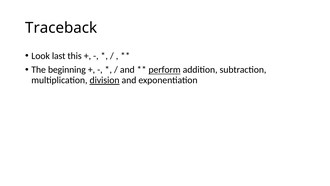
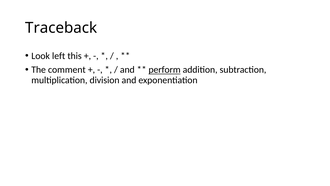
last: last -> left
beginning: beginning -> comment
division underline: present -> none
